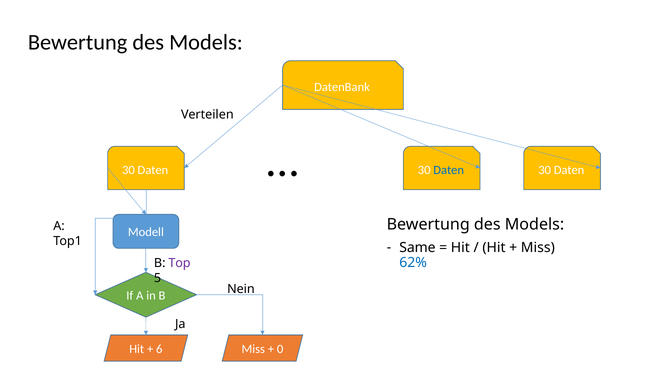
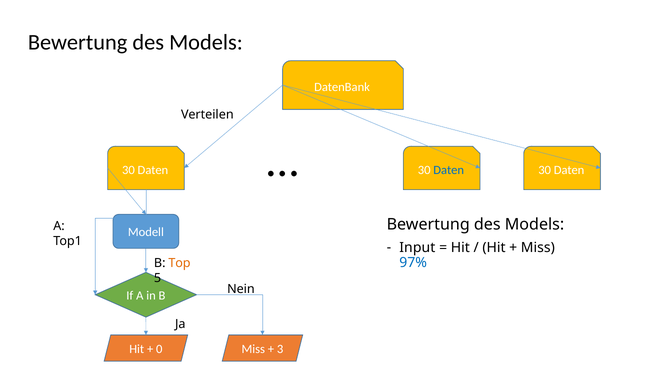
Same: Same -> Input
62%: 62% -> 97%
Top colour: purple -> orange
6: 6 -> 0
0: 0 -> 3
